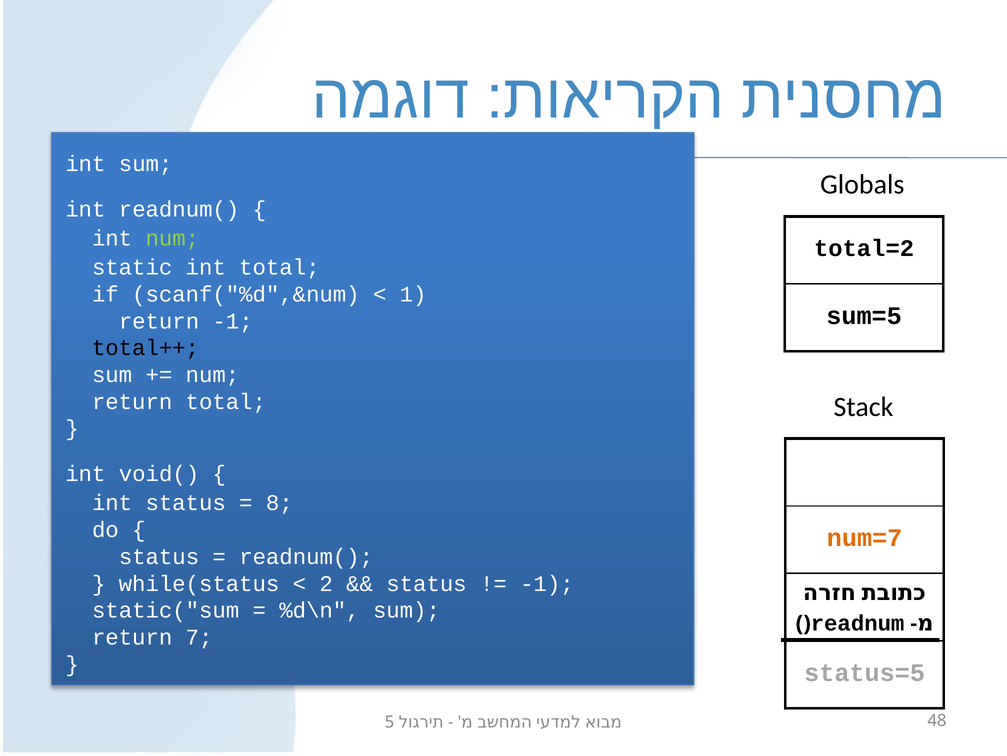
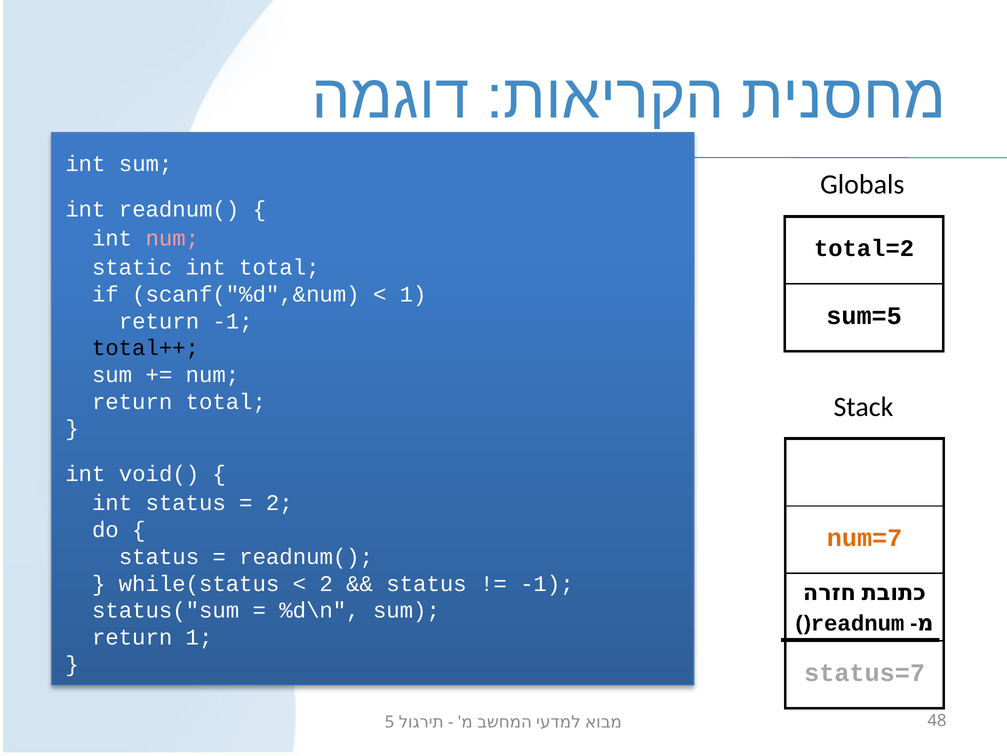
num at (172, 238) colour: light green -> pink
8 at (279, 503): 8 -> 2
static("sum: static("sum -> status("sum
return 7: 7 -> 1
status=5: status=5 -> status=7
